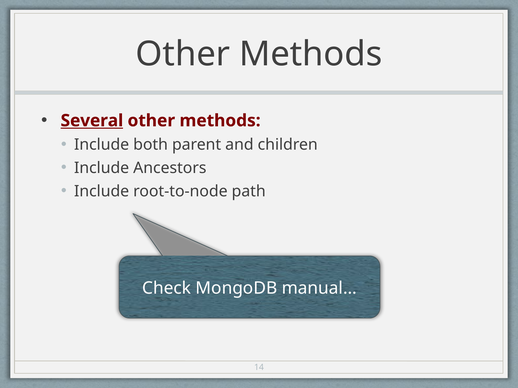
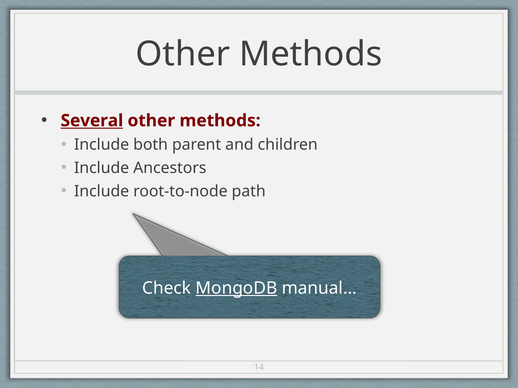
MongoDB underline: none -> present
